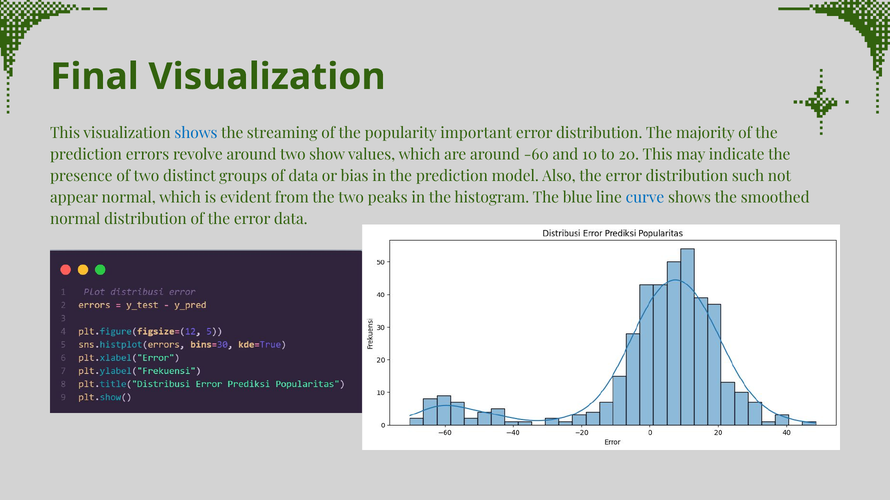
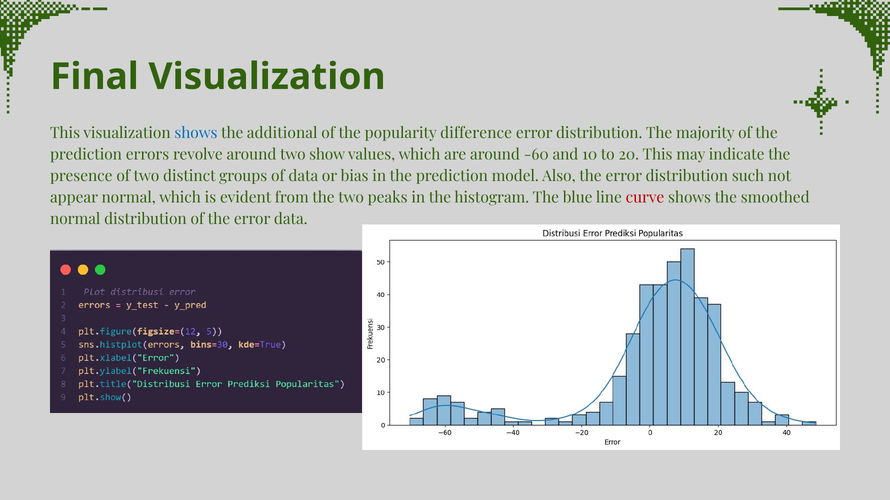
streaming: streaming -> additional
important: important -> difference
curve colour: blue -> red
